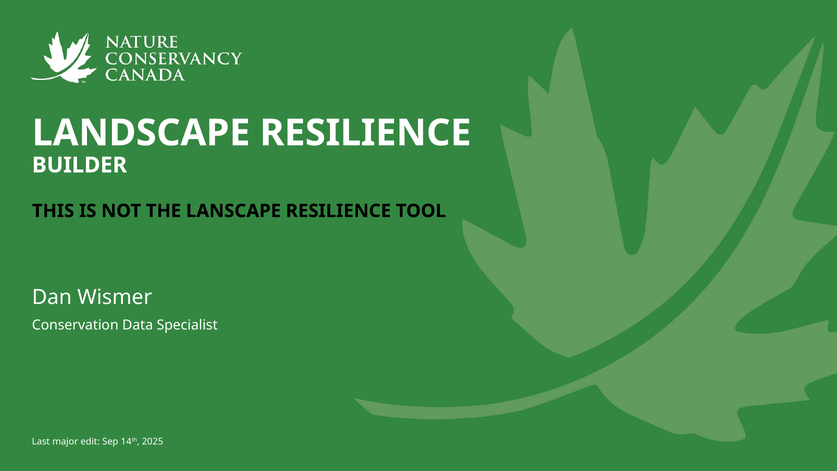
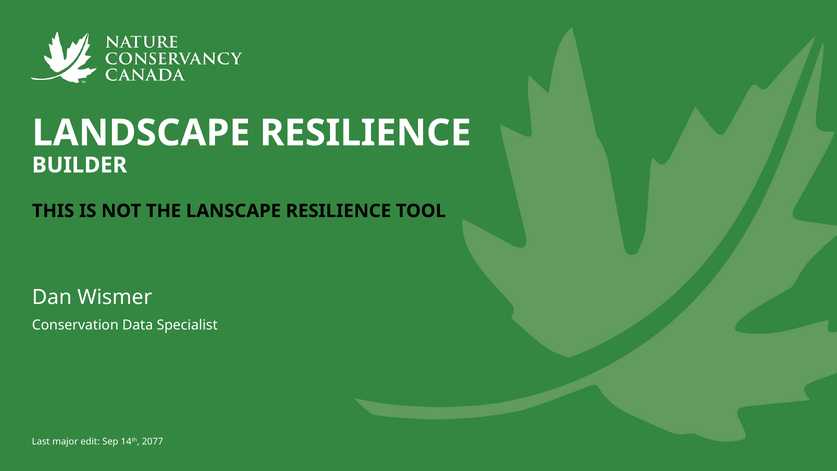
2025: 2025 -> 2077
